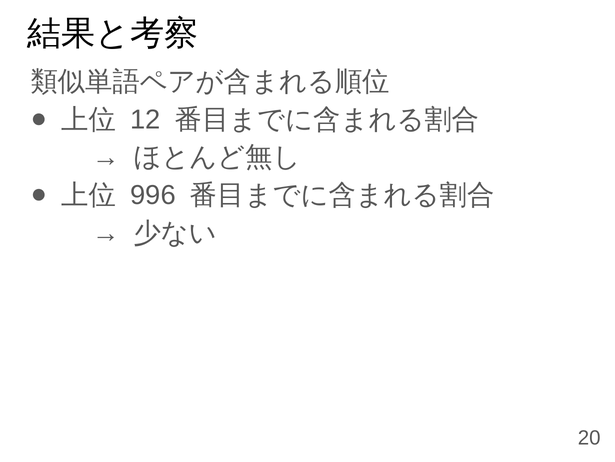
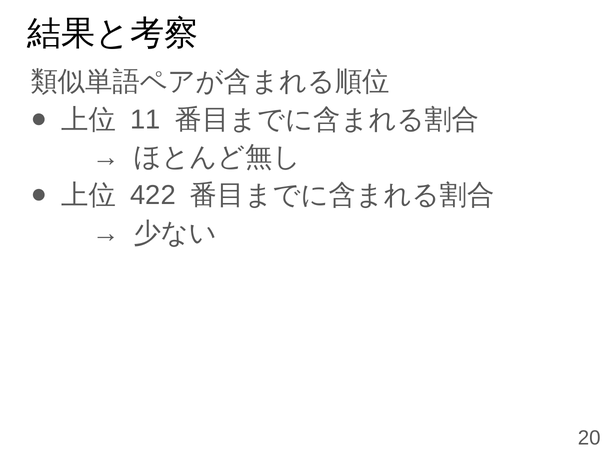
12: 12 -> 11
996: 996 -> 422
